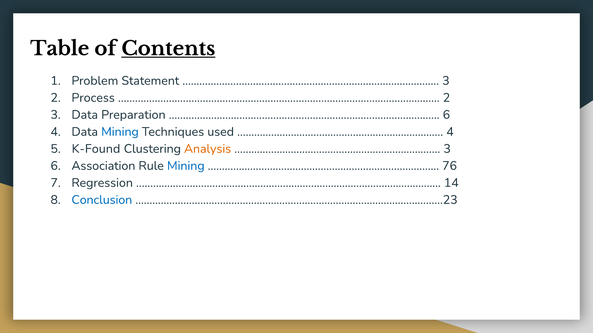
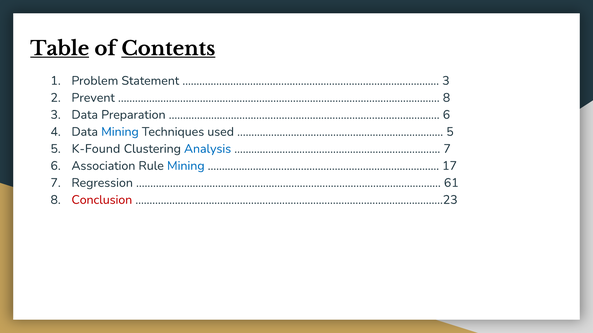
Table underline: none -> present
Process: Process -> Prevent
2 at (446, 98): 2 -> 8
4 at (450, 132): 4 -> 5
Analysis colour: orange -> blue
3 at (447, 149): 3 -> 7
76: 76 -> 17
14: 14 -> 61
Conclusion colour: blue -> red
